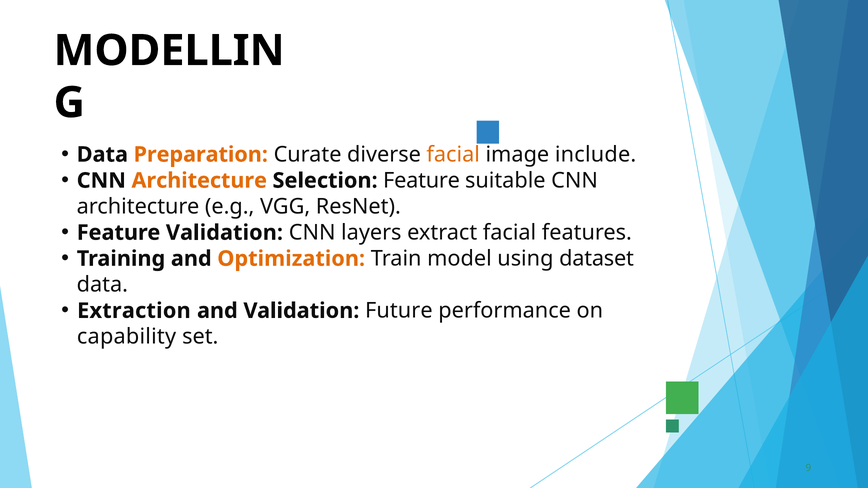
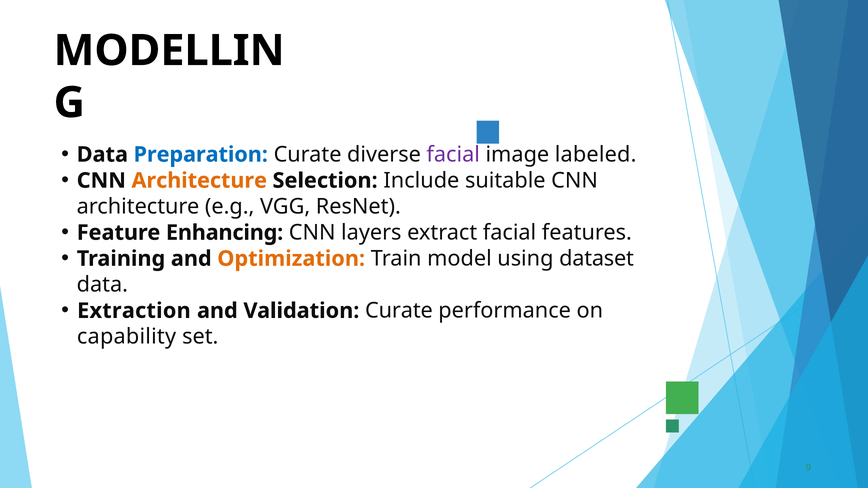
Preparation colour: orange -> blue
facial at (453, 155) colour: orange -> purple
include: include -> labeled
Selection Feature: Feature -> Include
Feature Validation: Validation -> Enhancing
Validation Future: Future -> Curate
